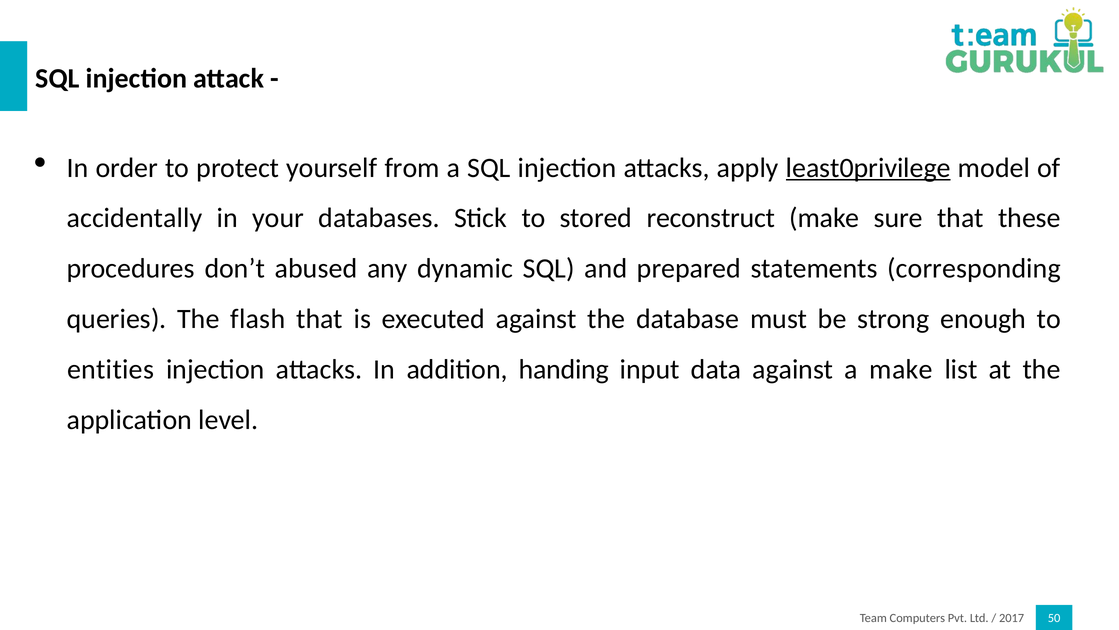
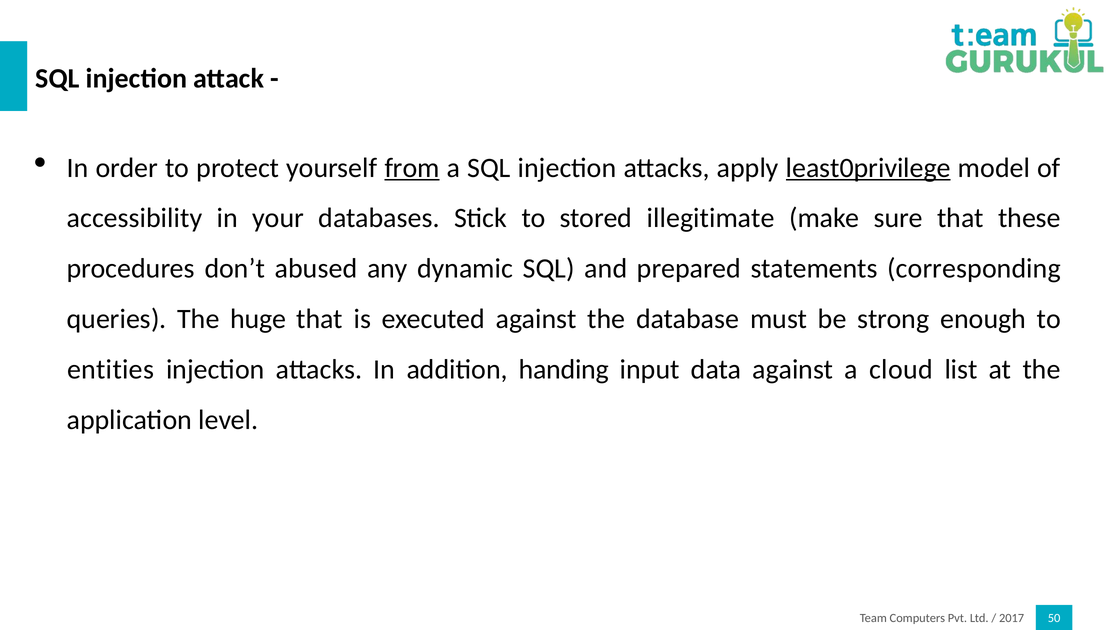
from underline: none -> present
accidentally: accidentally -> accessibility
reconstruct: reconstruct -> illegitimate
flash: flash -> huge
a make: make -> cloud
